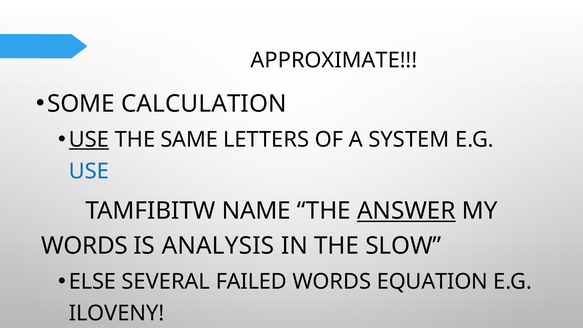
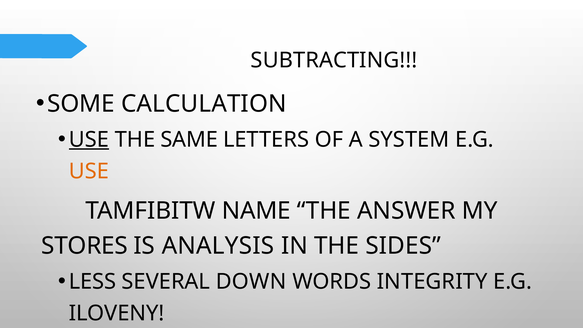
APPROXIMATE: APPROXIMATE -> SUBTRACTING
USE at (89, 171) colour: blue -> orange
ANSWER underline: present -> none
WORDS at (85, 246): WORDS -> STORES
SLOW: SLOW -> SIDES
ELSE: ELSE -> LESS
FAILED: FAILED -> DOWN
EQUATION: EQUATION -> INTEGRITY
